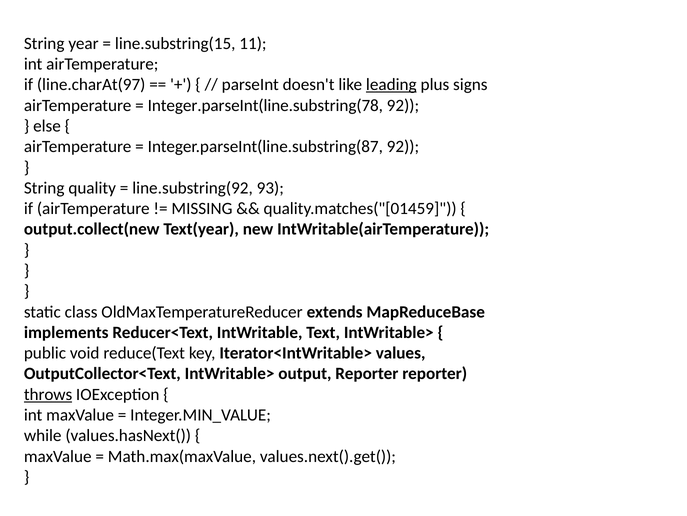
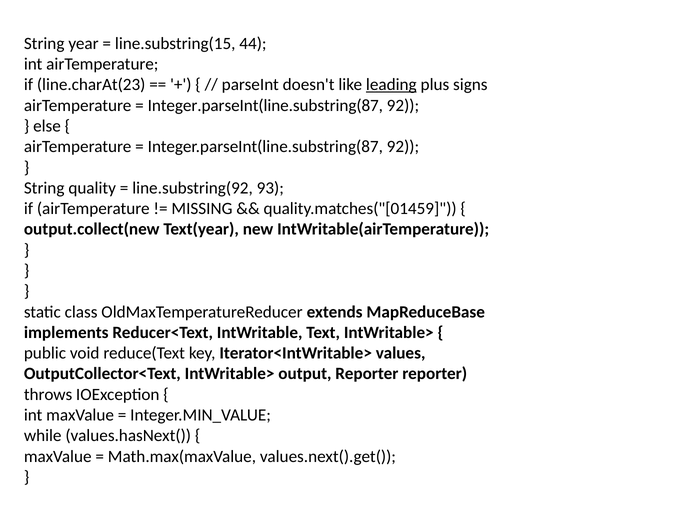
11: 11 -> 44
line.charAt(97: line.charAt(97 -> line.charAt(23
Integer.parseInt(line.substring(78 at (265, 105): Integer.parseInt(line.substring(78 -> Integer.parseInt(line.substring(87
throws underline: present -> none
